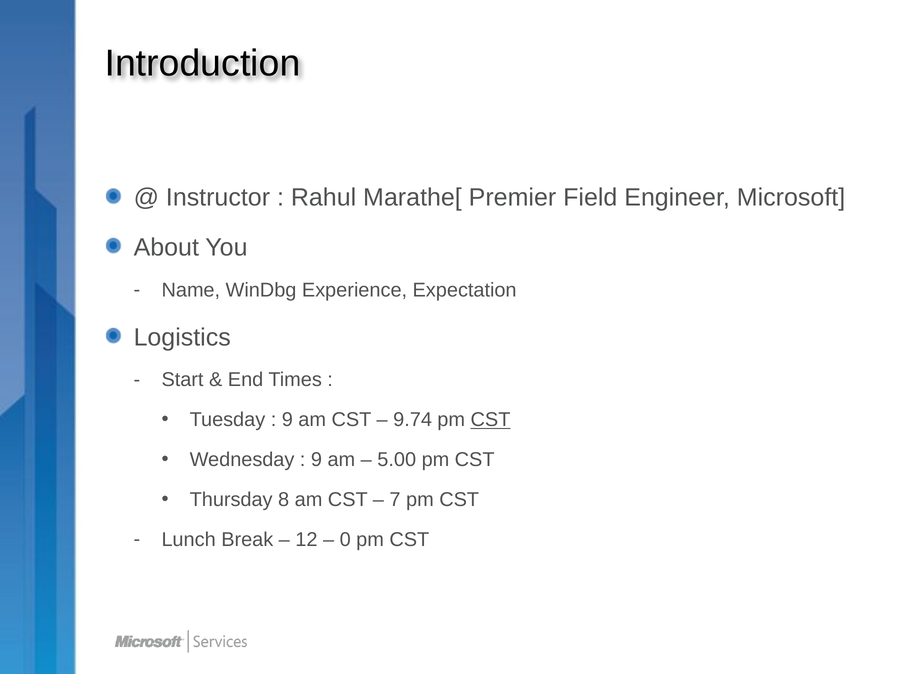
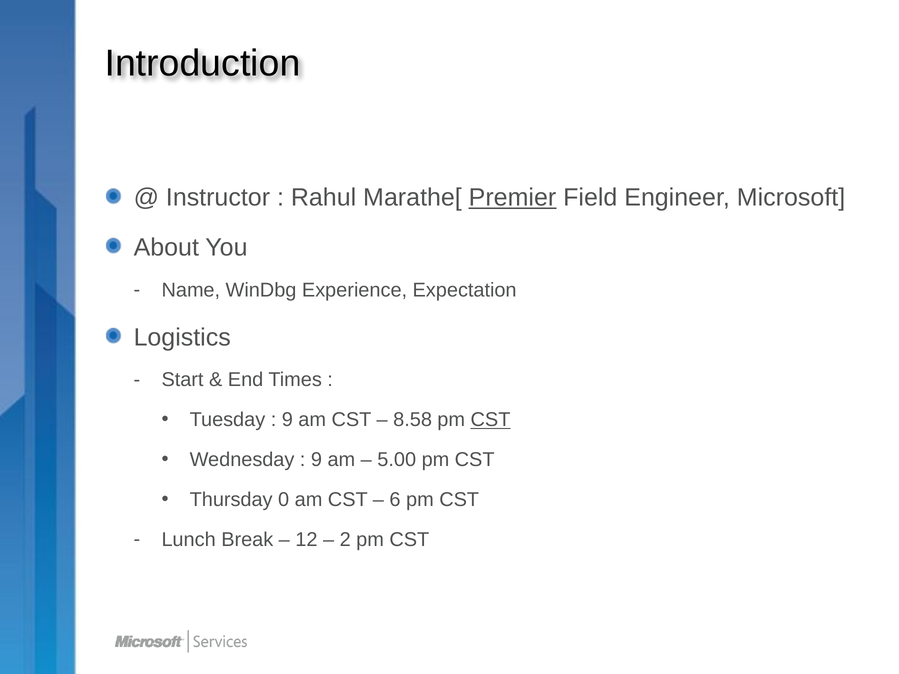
Premier underline: none -> present
9.74: 9.74 -> 8.58
8: 8 -> 0
7: 7 -> 6
0: 0 -> 2
